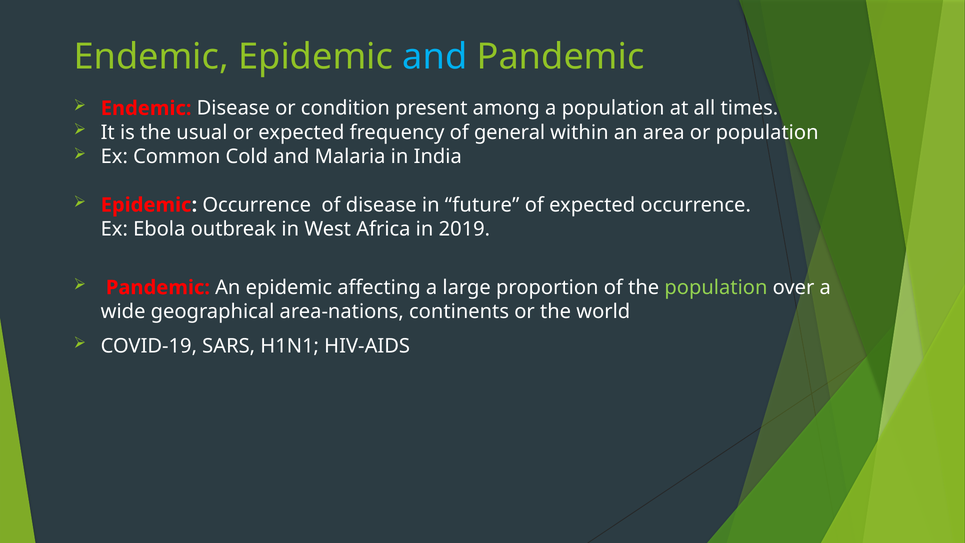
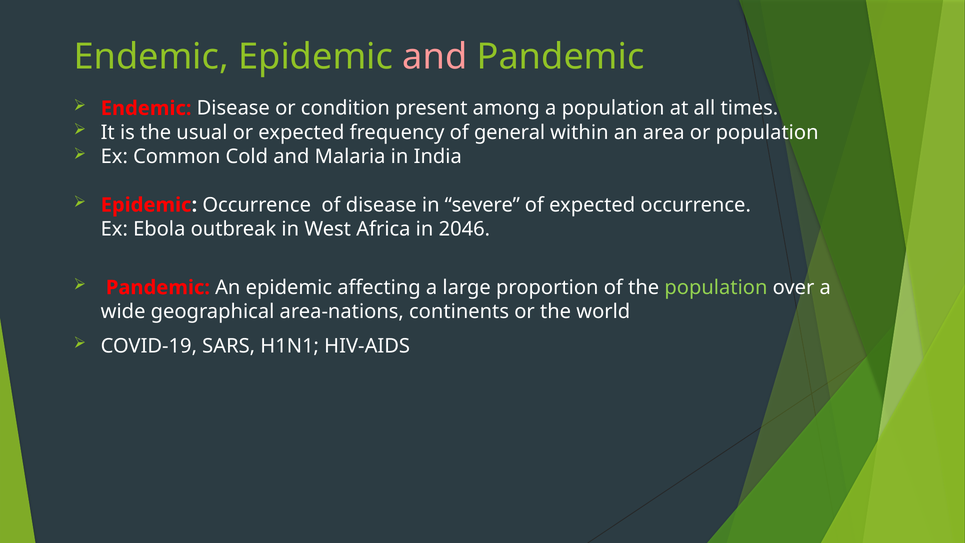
and at (435, 57) colour: light blue -> pink
future: future -> severe
2019: 2019 -> 2046
